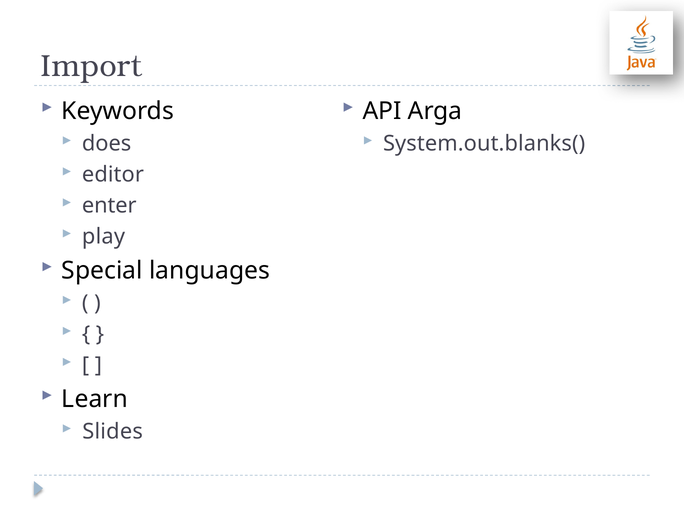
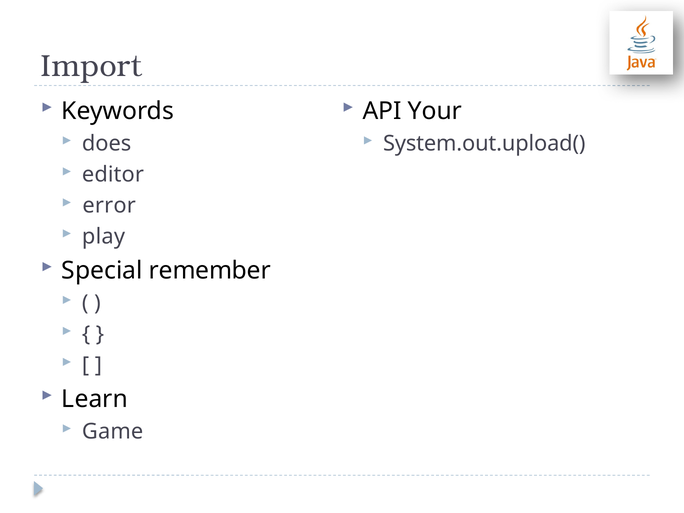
Arga: Arga -> Your
System.out.blanks(: System.out.blanks( -> System.out.upload(
enter: enter -> error
languages: languages -> remember
Slides: Slides -> Game
